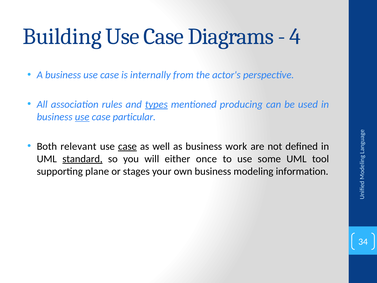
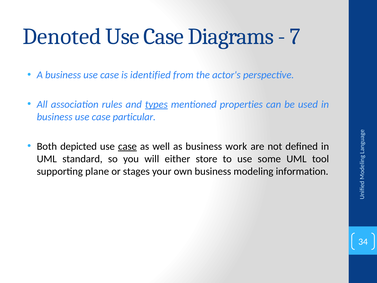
Building: Building -> Denoted
4: 4 -> 7
internally: internally -> identified
producing: producing -> properties
use at (82, 117) underline: present -> none
relevant: relevant -> depicted
standard underline: present -> none
once: once -> store
